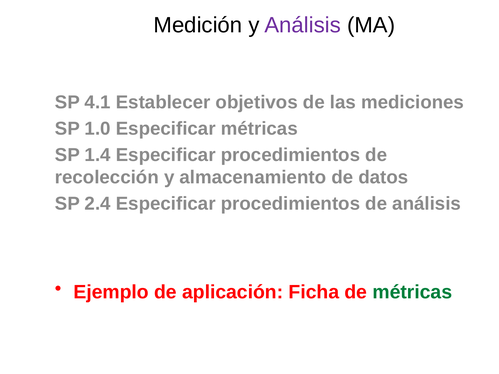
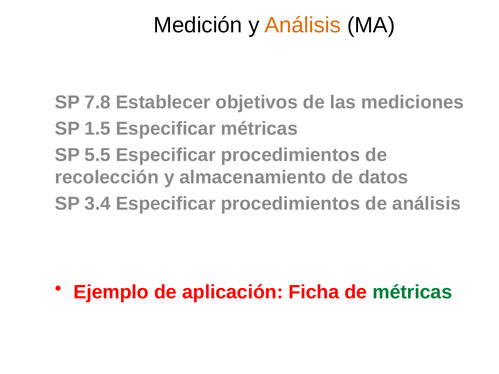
Análisis at (303, 25) colour: purple -> orange
4.1: 4.1 -> 7.8
1.0: 1.0 -> 1.5
1.4: 1.4 -> 5.5
2.4: 2.4 -> 3.4
